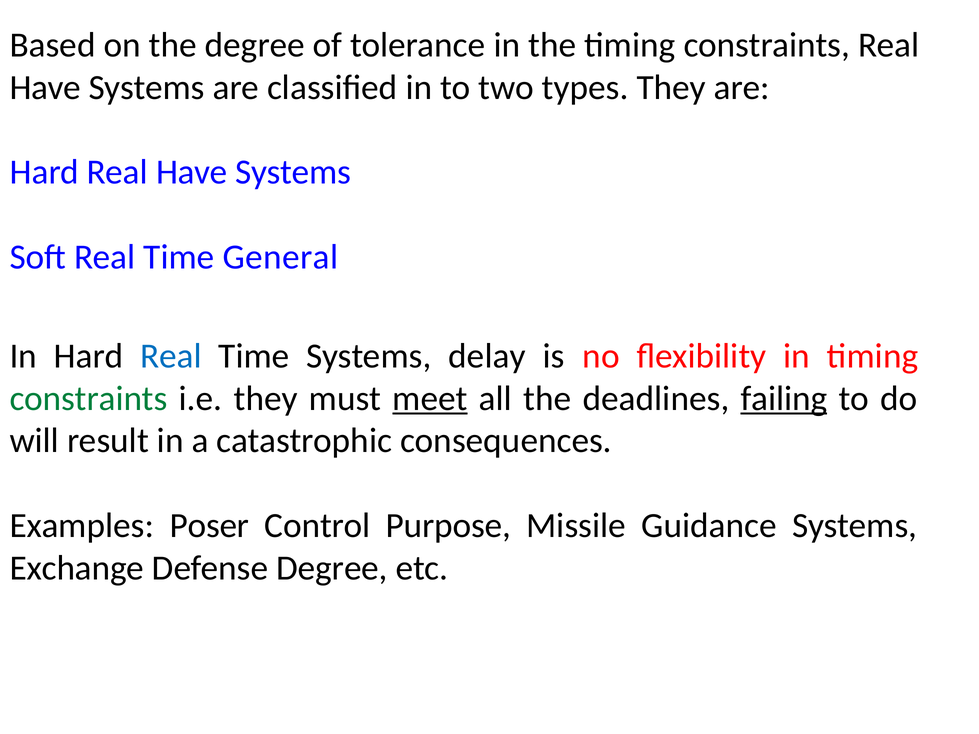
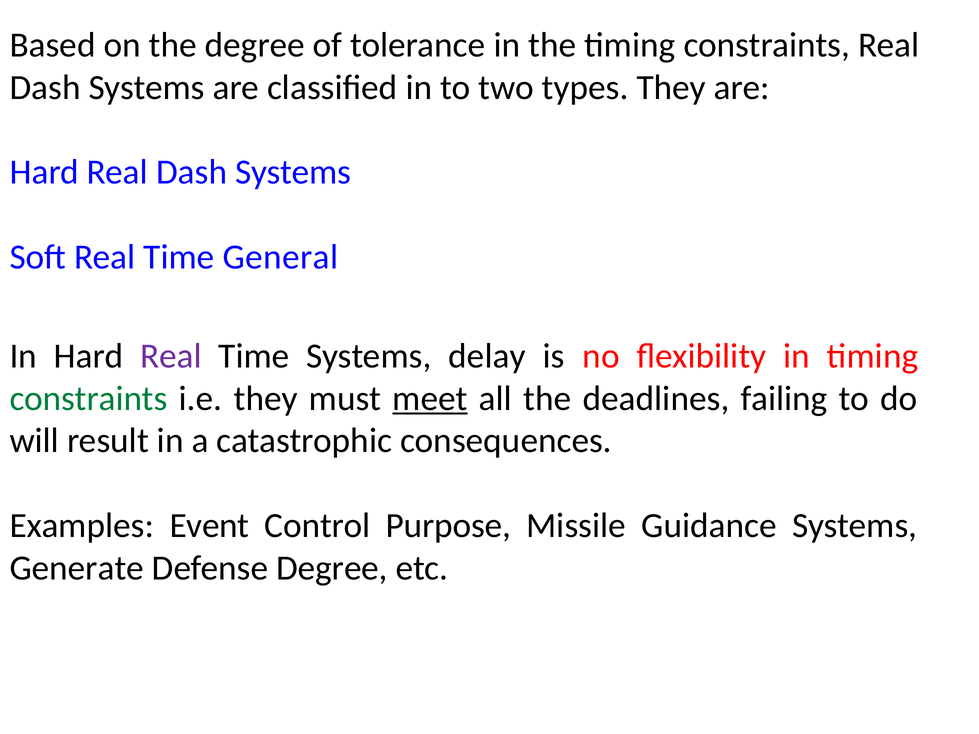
Have at (45, 88): Have -> Dash
Hard Real Have: Have -> Dash
Real at (171, 356) colour: blue -> purple
failing underline: present -> none
Poser: Poser -> Event
Exchange: Exchange -> Generate
